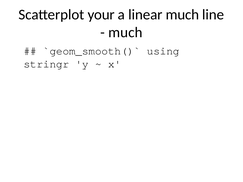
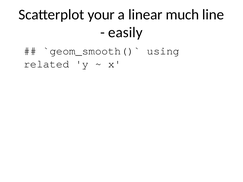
much at (125, 32): much -> easily
stringr: stringr -> related
